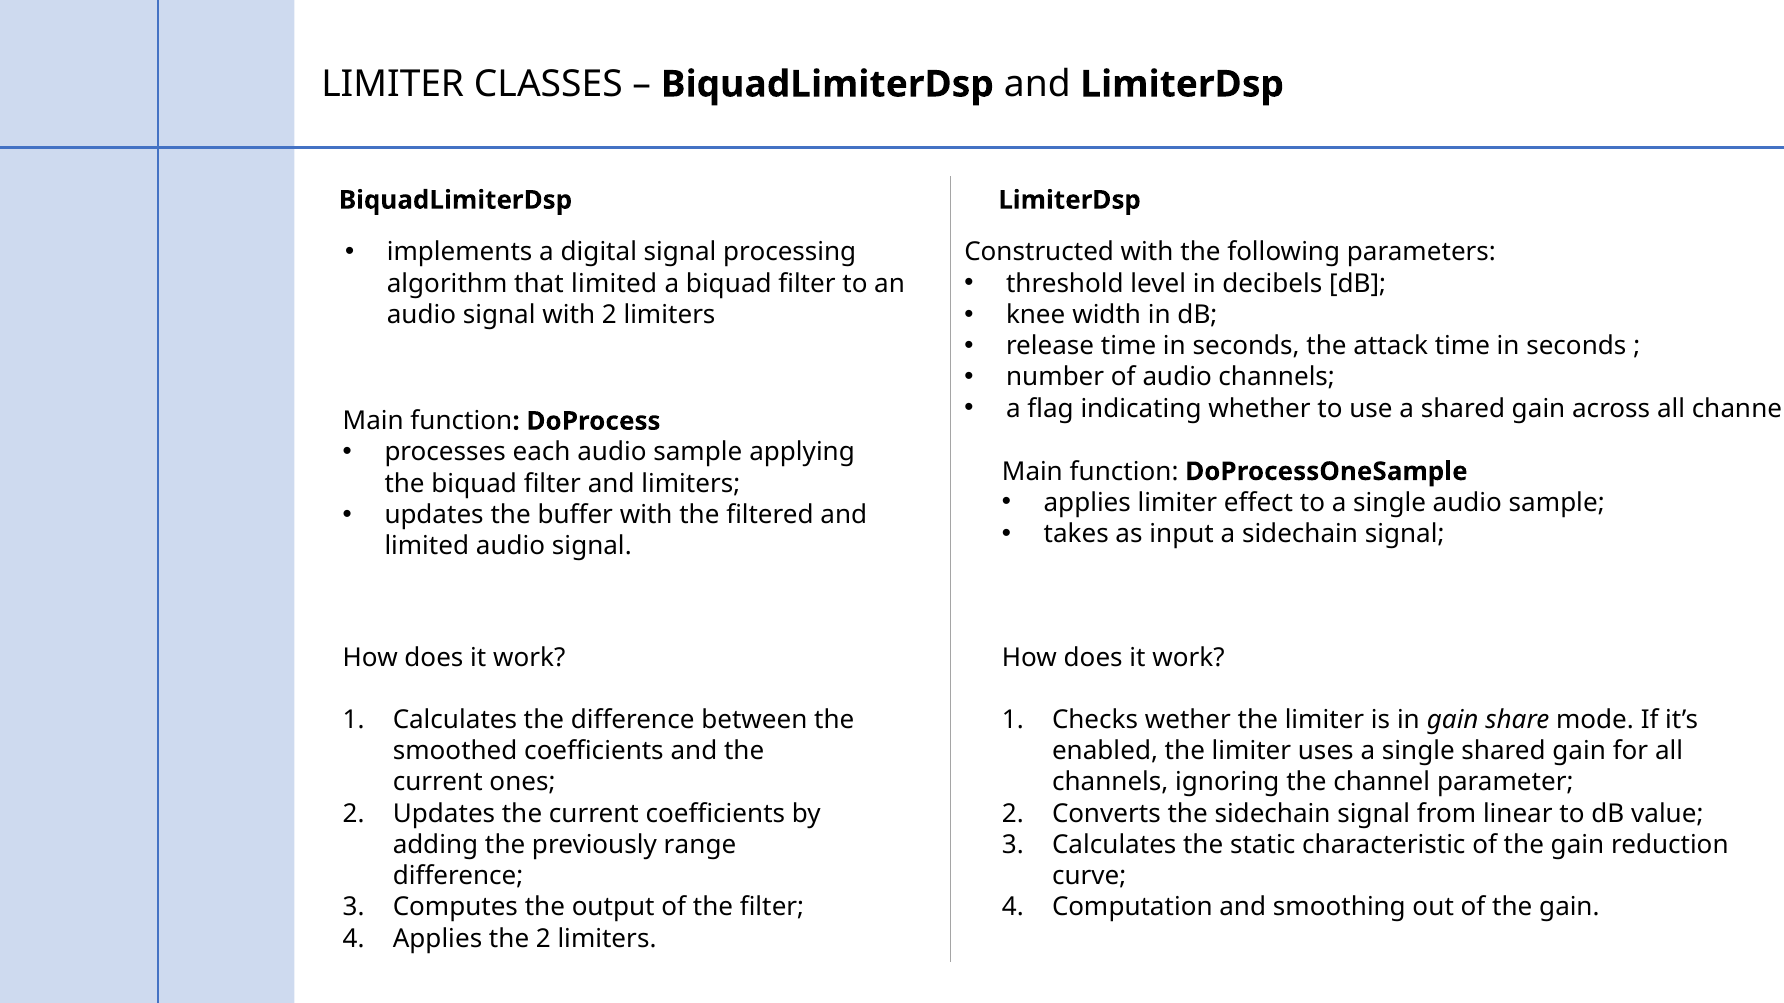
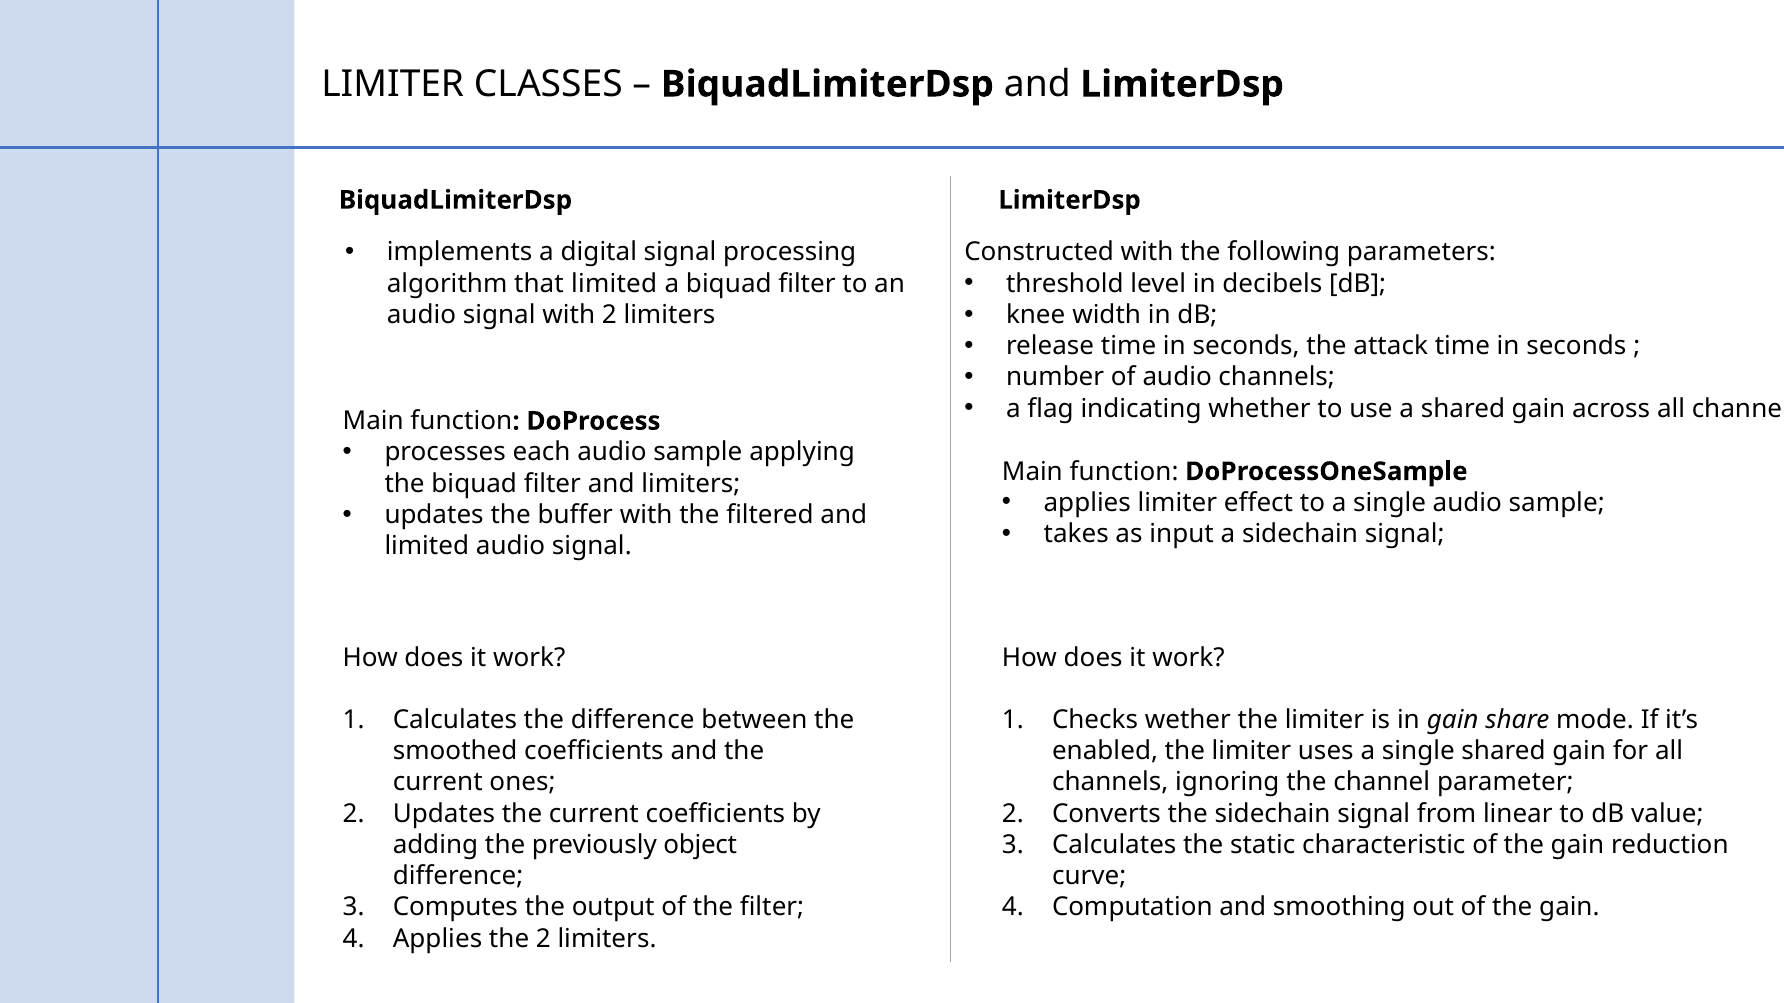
range: range -> object
